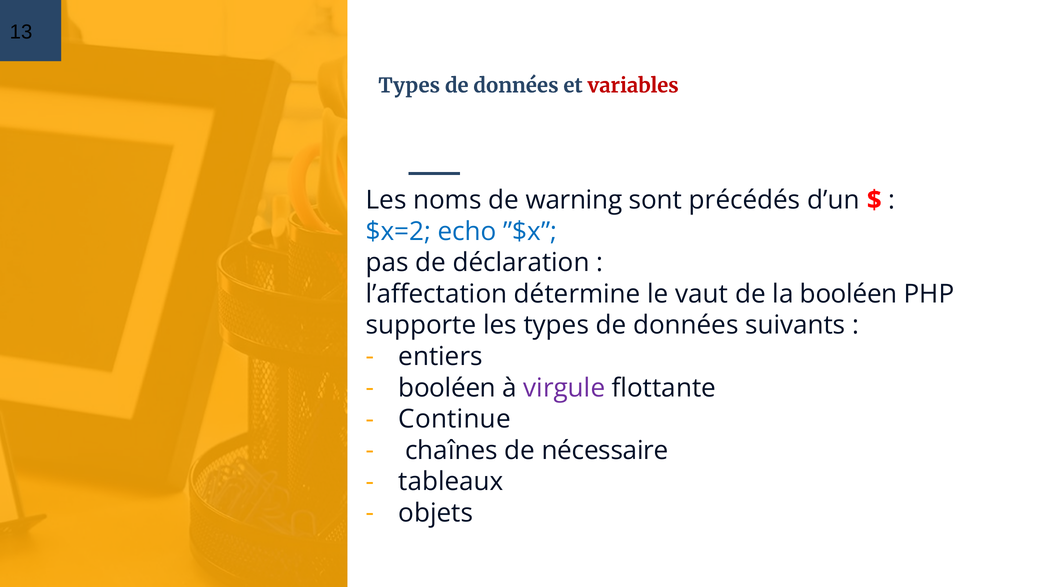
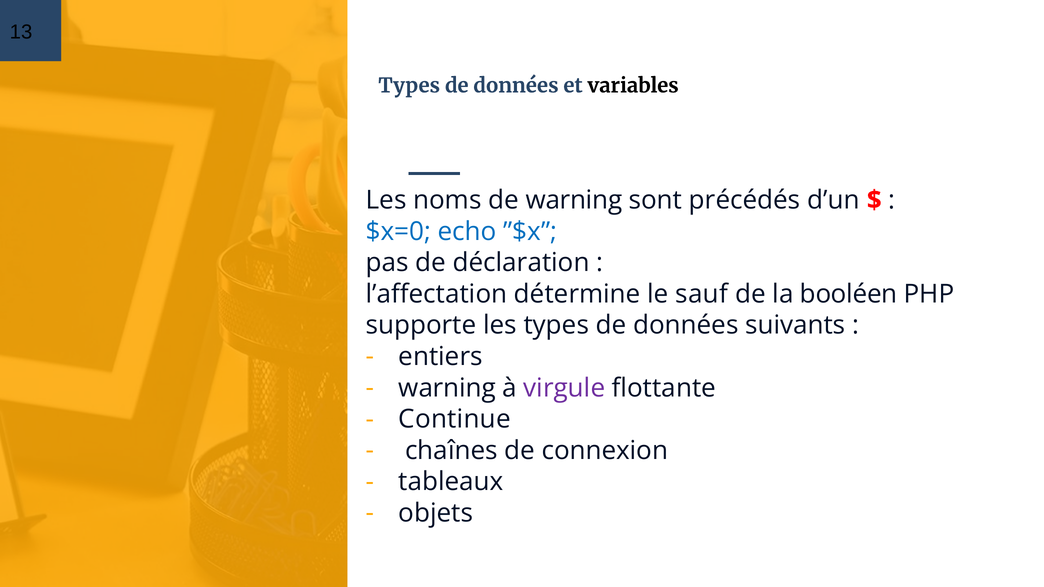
variables colour: red -> black
$x=2: $x=2 -> $x=0
vaut: vaut -> sauf
booléen at (447, 388): booléen -> warning
nécessaire: nécessaire -> connexion
